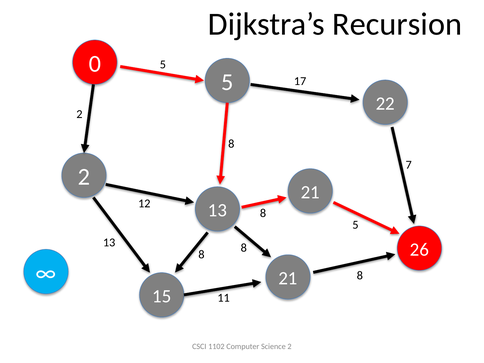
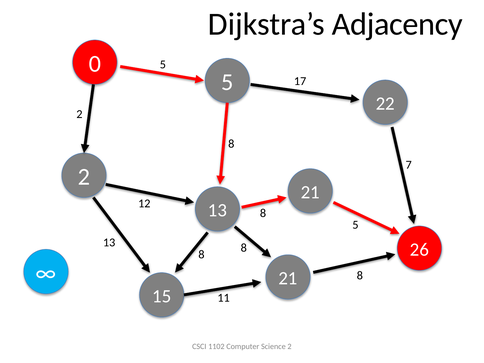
Recursion: Recursion -> Adjacency
